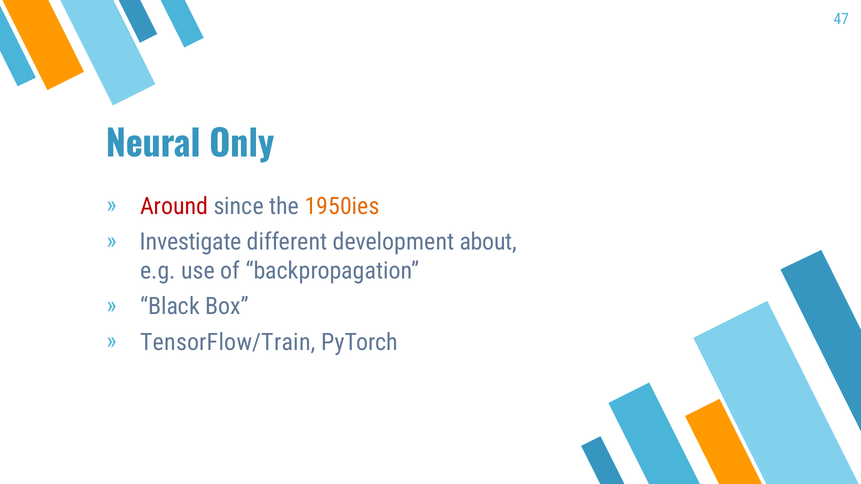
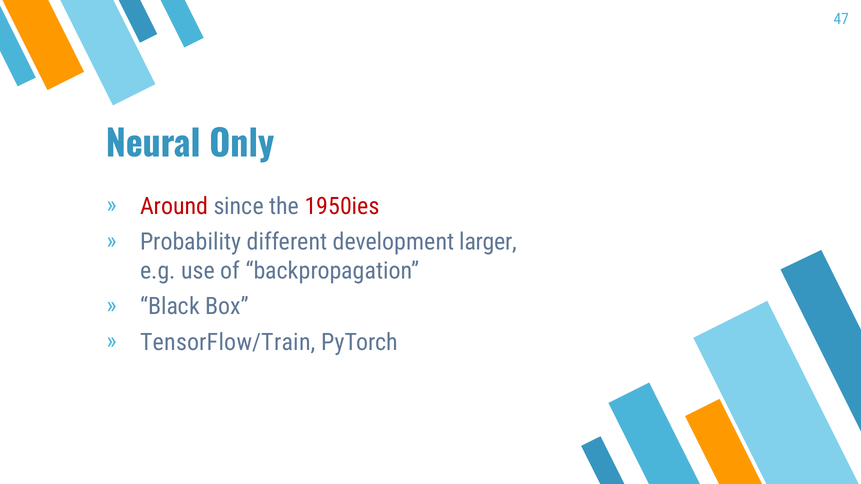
1950ies colour: orange -> red
Investigate: Investigate -> Probability
about: about -> larger
